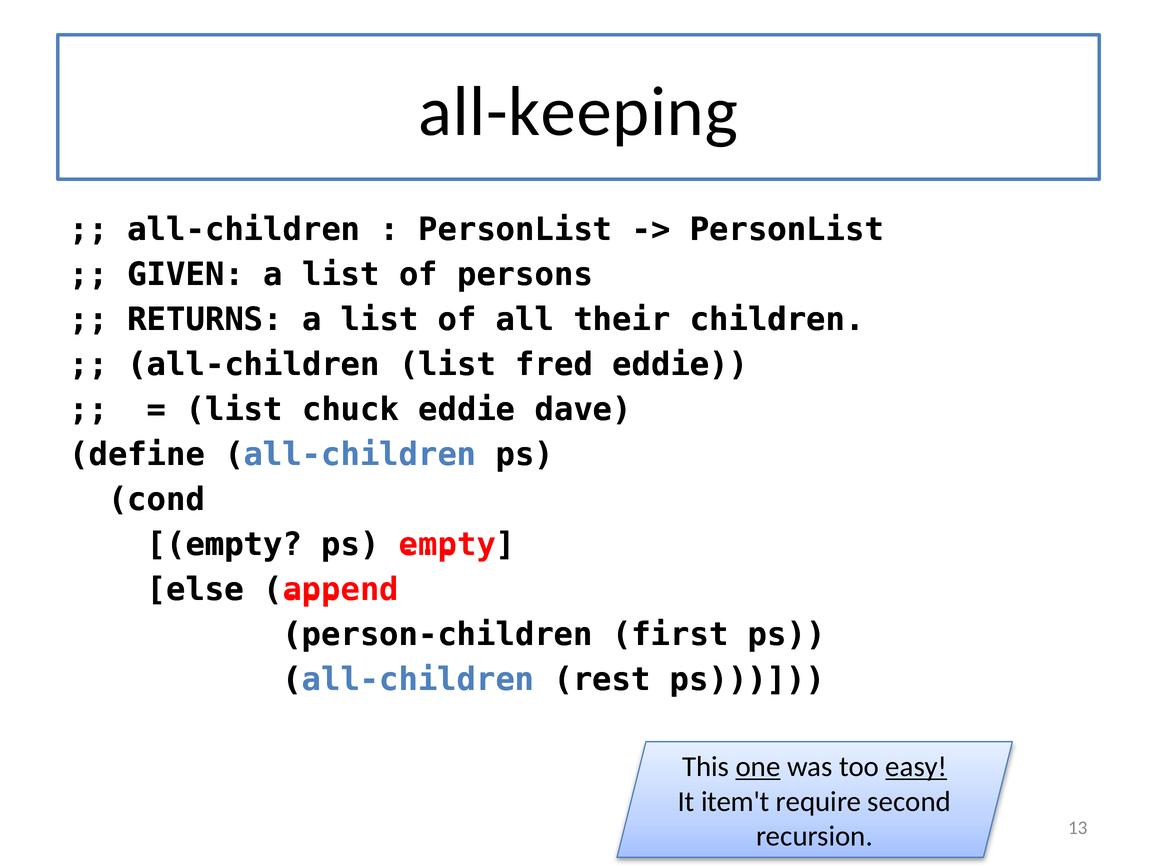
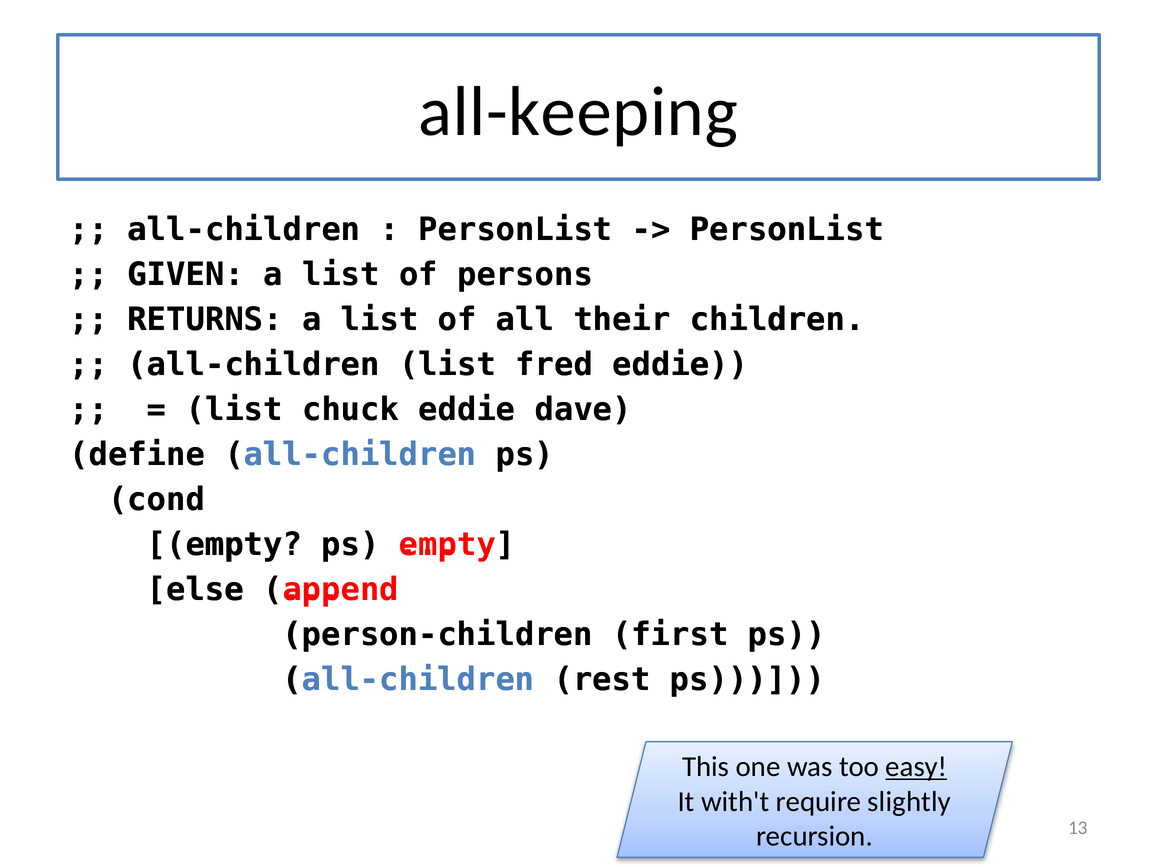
one underline: present -> none
item't: item't -> with't
second: second -> slightly
